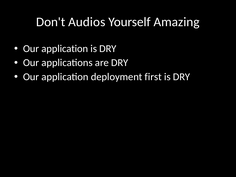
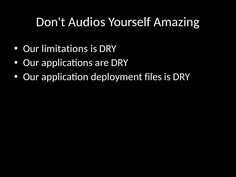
application at (65, 49): application -> limitations
first: first -> files
